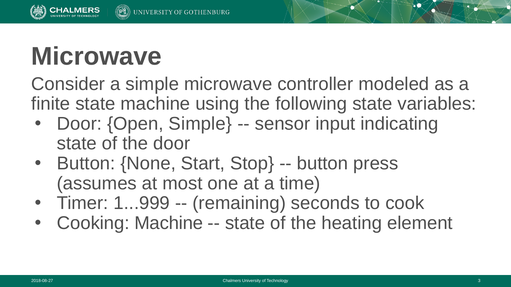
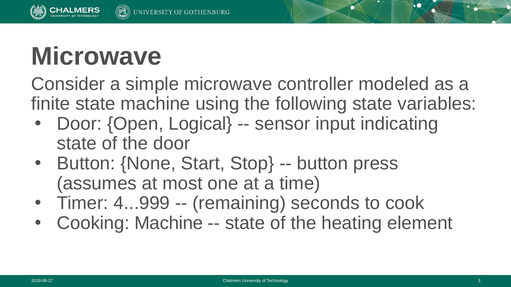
Open Simple: Simple -> Logical
1...999: 1...999 -> 4...999
